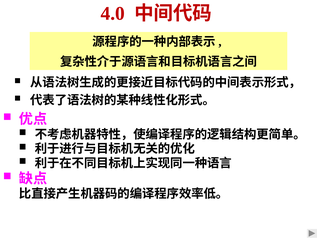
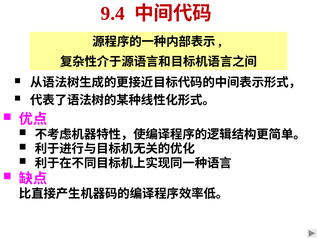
4.0: 4.0 -> 9.4
